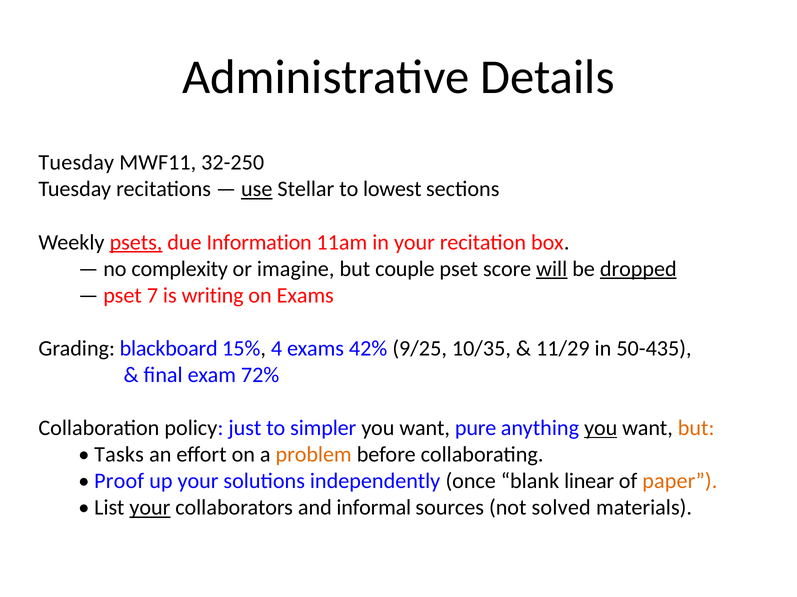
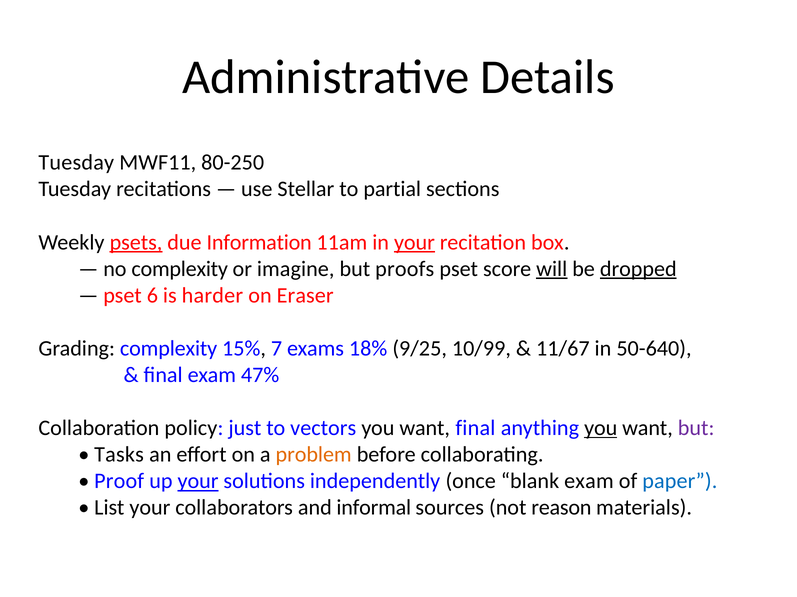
32-250: 32-250 -> 80-250
use underline: present -> none
lowest: lowest -> partial
your at (414, 243) underline: none -> present
couple: couple -> proofs
7: 7 -> 6
writing: writing -> harder
on Exams: Exams -> Eraser
Grading blackboard: blackboard -> complexity
4: 4 -> 7
42%: 42% -> 18%
10/35: 10/35 -> 10/99
11/29: 11/29 -> 11/67
50-435: 50-435 -> 50-640
72%: 72% -> 47%
simpler: simpler -> vectors
want pure: pure -> final
but at (696, 429) colour: orange -> purple
your at (198, 482) underline: none -> present
blank linear: linear -> exam
paper colour: orange -> blue
your at (150, 508) underline: present -> none
solved: solved -> reason
